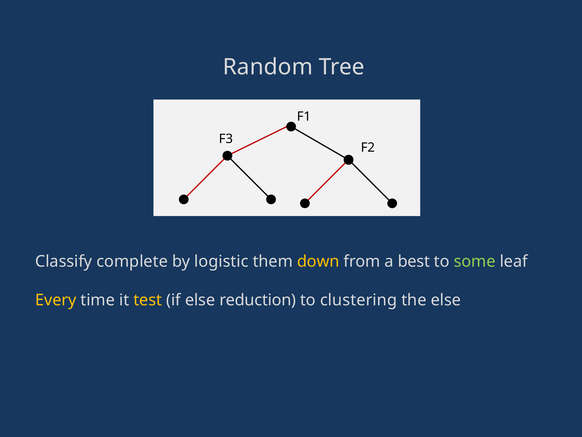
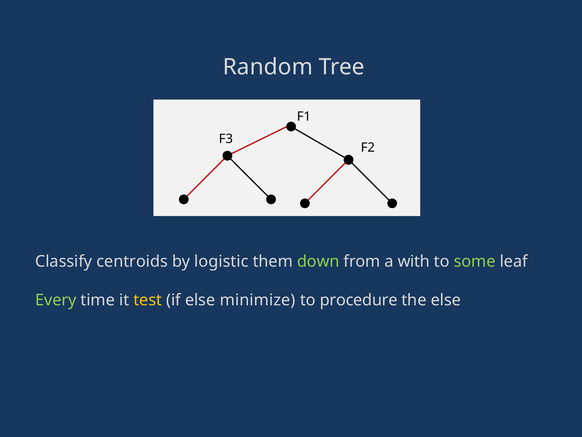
complete: complete -> centroids
down colour: yellow -> light green
best: best -> with
Every colour: yellow -> light green
reduction: reduction -> minimize
clustering: clustering -> procedure
